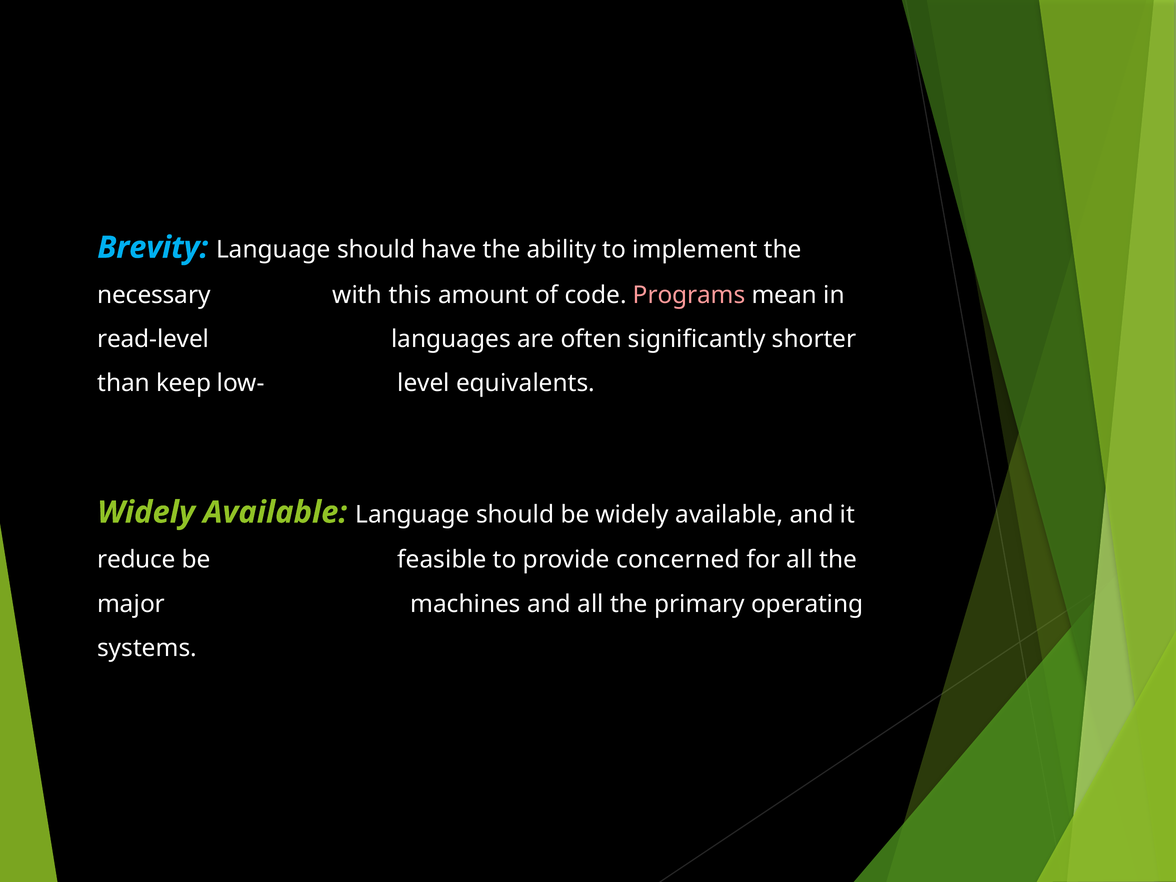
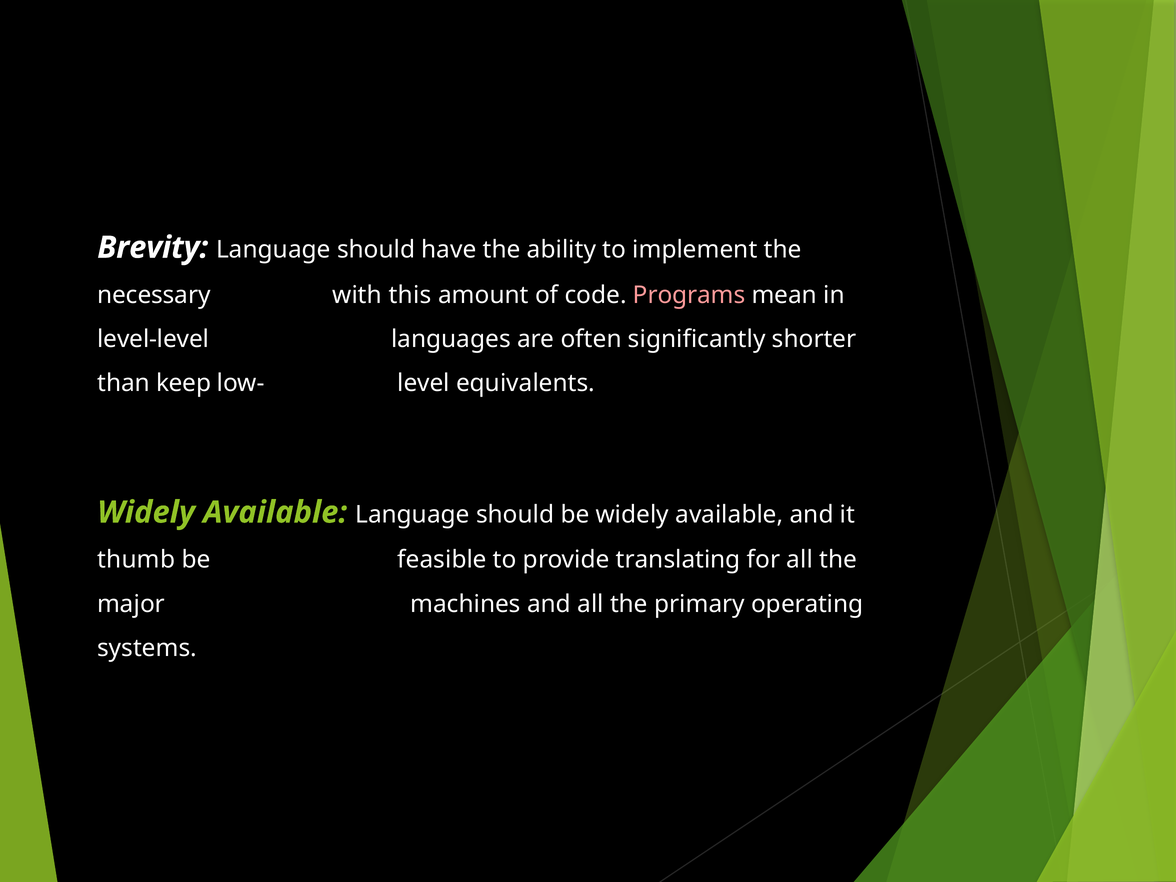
Brevity colour: light blue -> white
read-level: read-level -> level-level
reduce: reduce -> thumb
concerned: concerned -> translating
